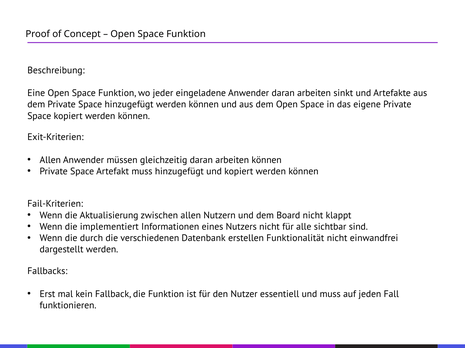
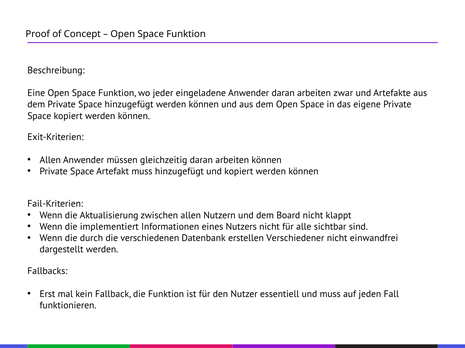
sinkt: sinkt -> zwar
Funktionalität: Funktionalität -> Verschiedener
